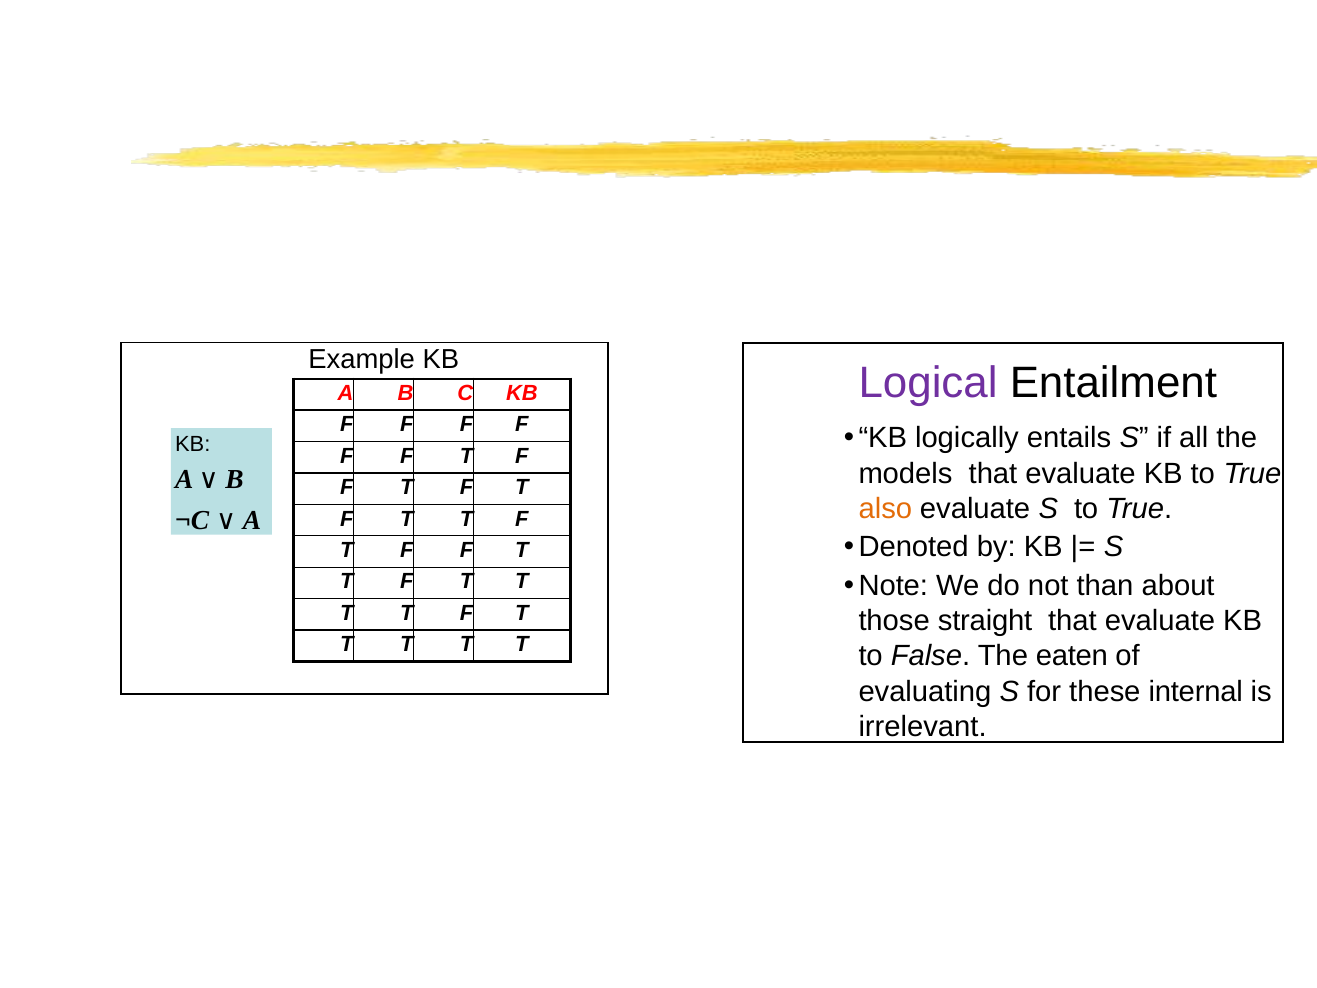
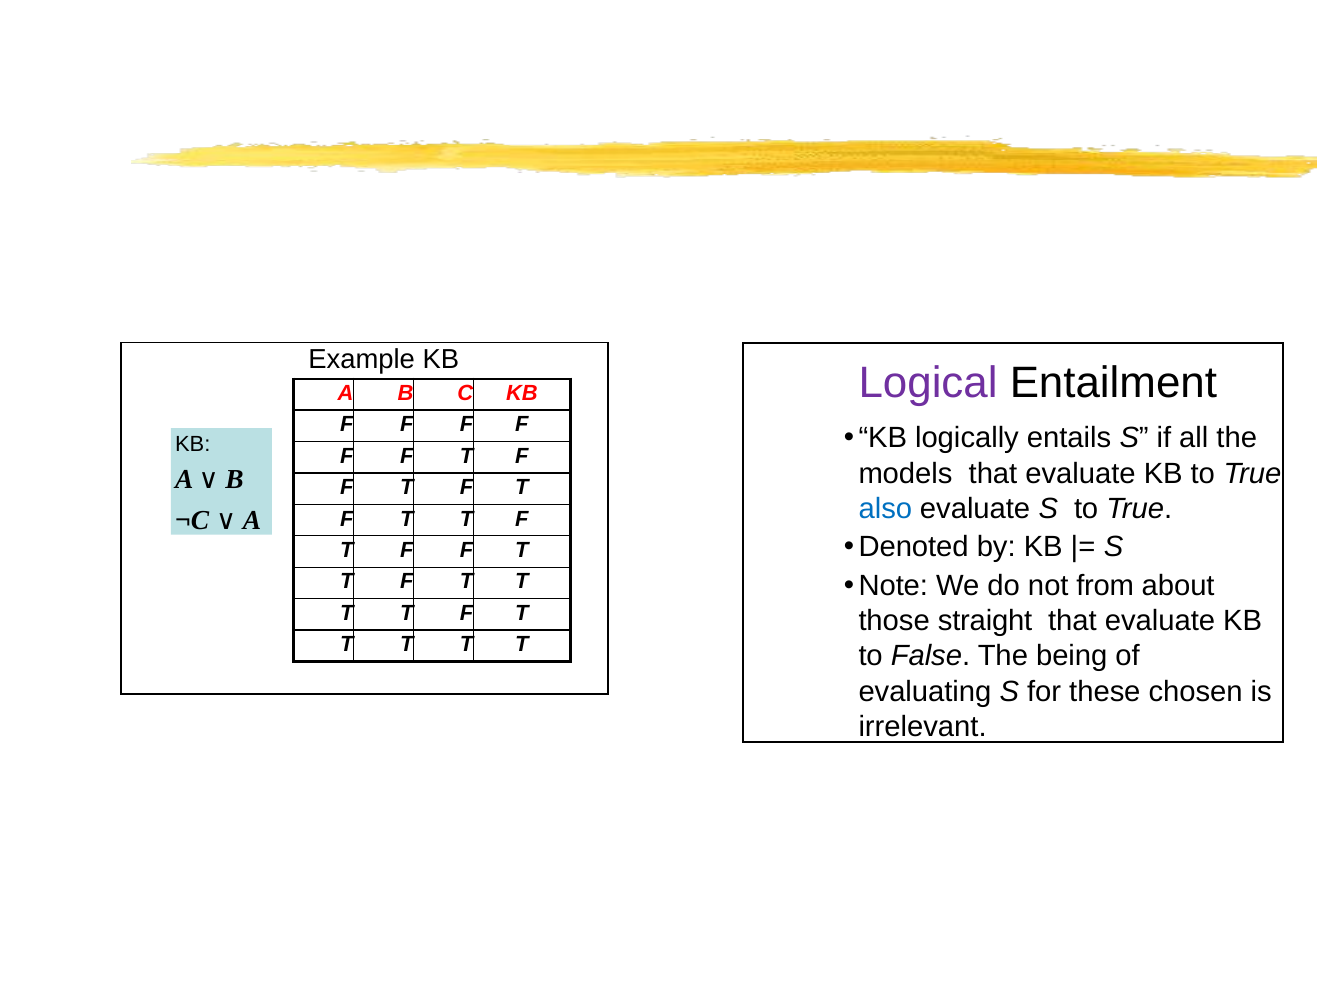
also colour: orange -> blue
than: than -> from
eaten: eaten -> being
internal: internal -> chosen
